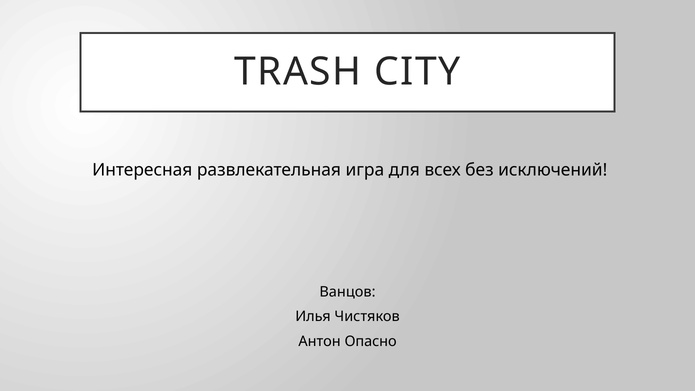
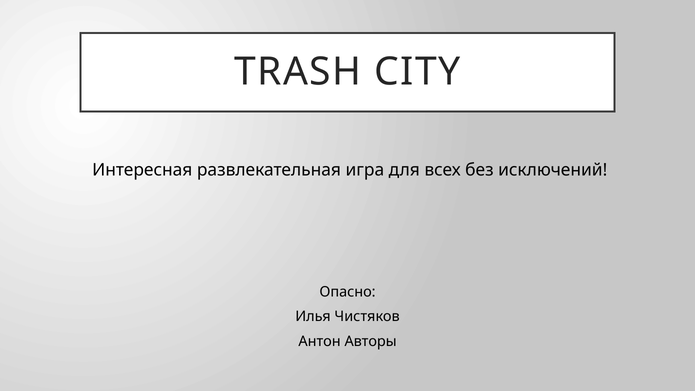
Ванцов: Ванцов -> Опасно
Опасно: Опасно -> Авторы
